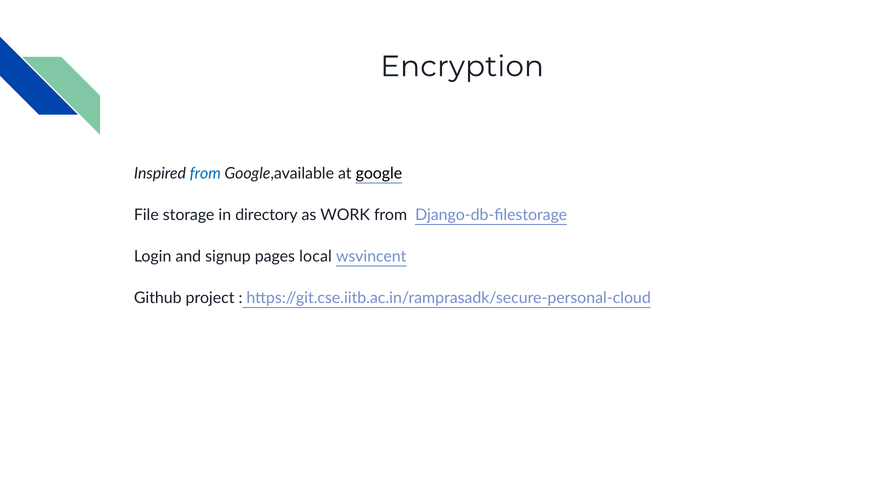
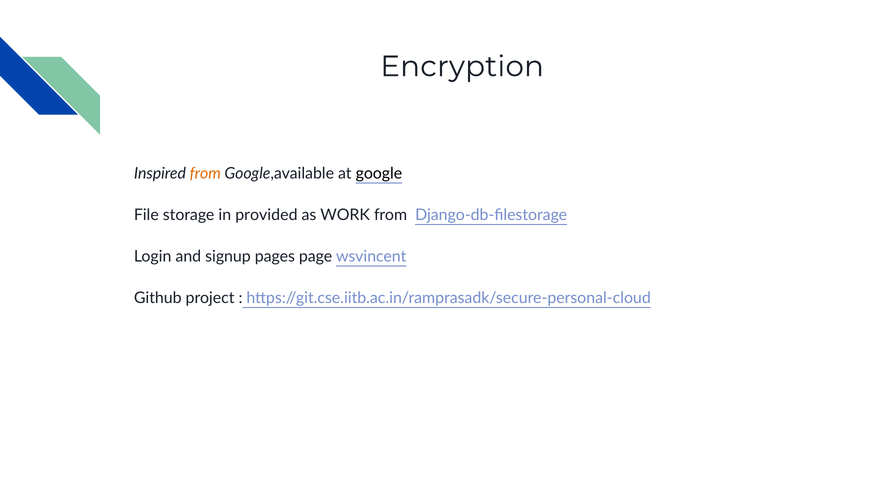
from at (205, 174) colour: blue -> orange
directory: directory -> provided
local: local -> page
